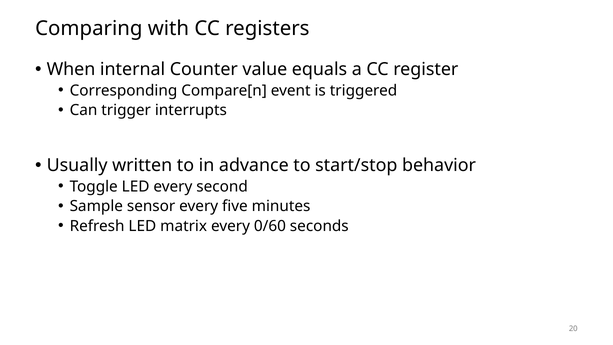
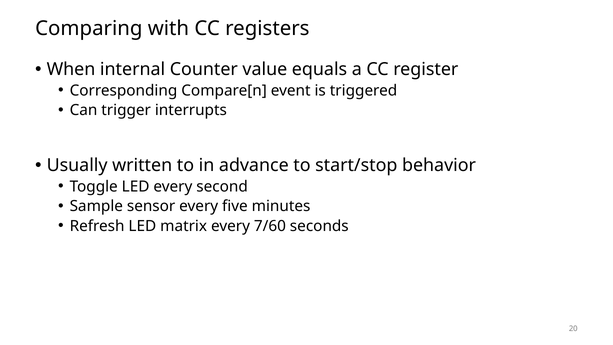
0/60: 0/60 -> 7/60
